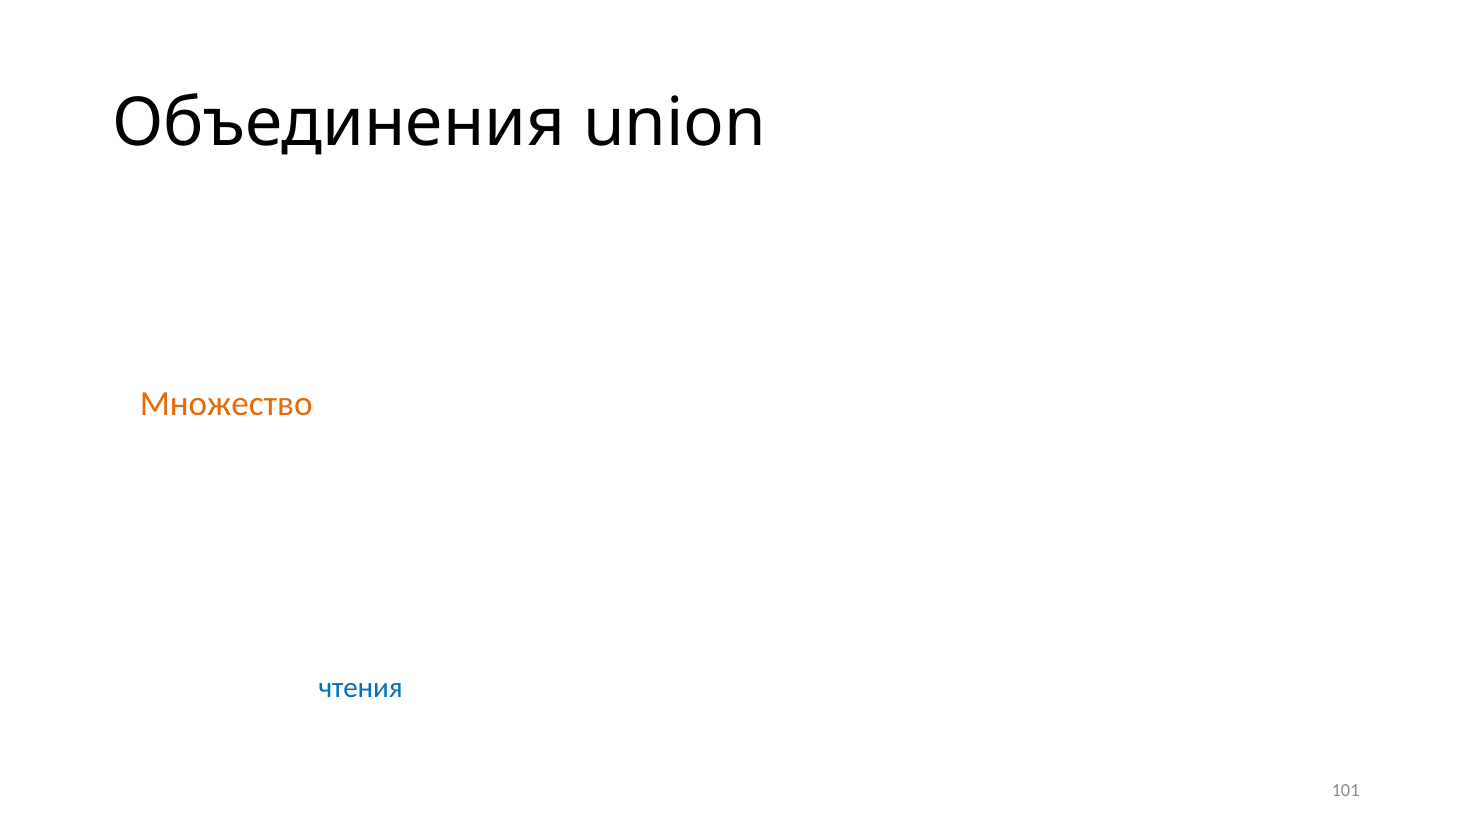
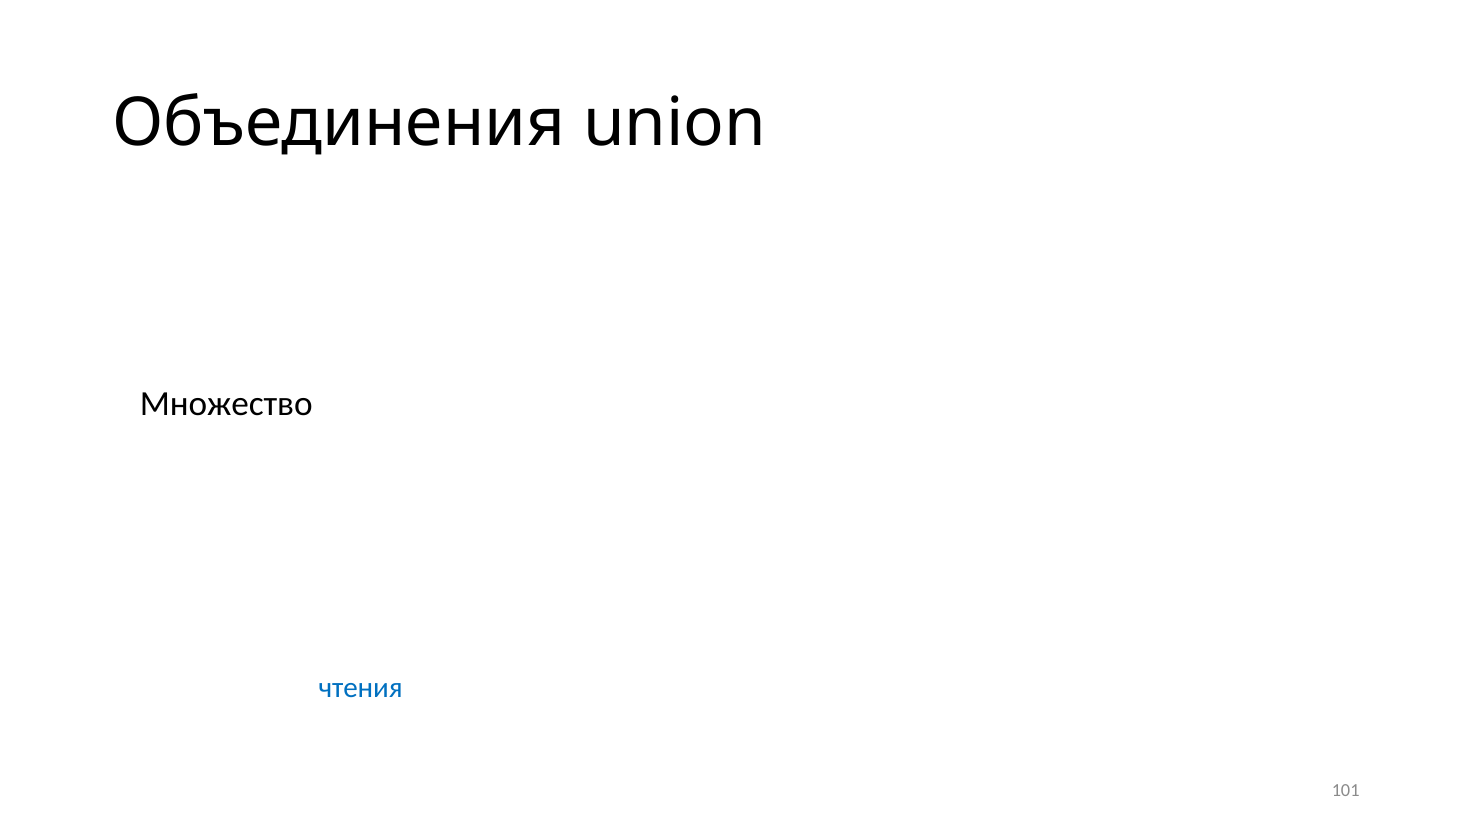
Множество colour: orange -> black
